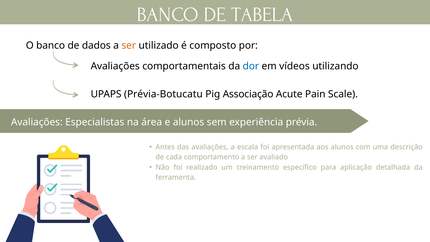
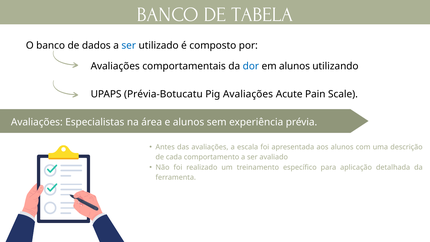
ser at (129, 46) colour: orange -> blue
em vídeos: vídeos -> alunos
Pig Associação: Associação -> Avaliações
